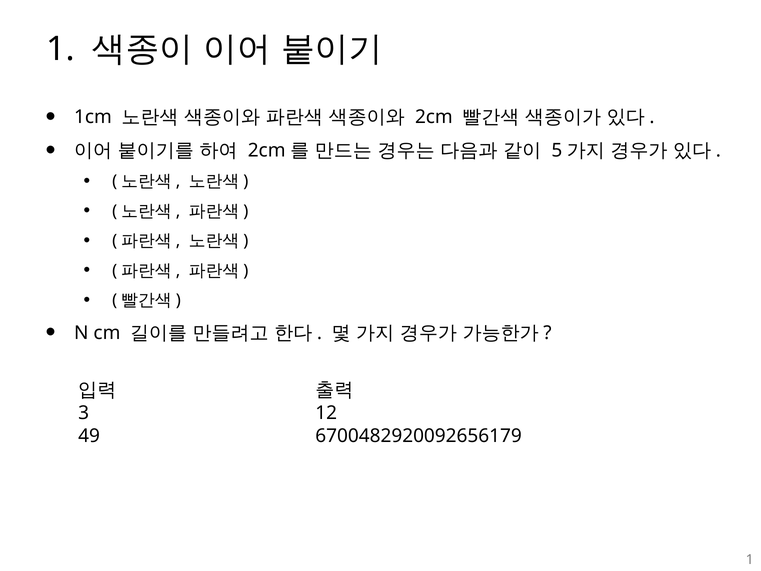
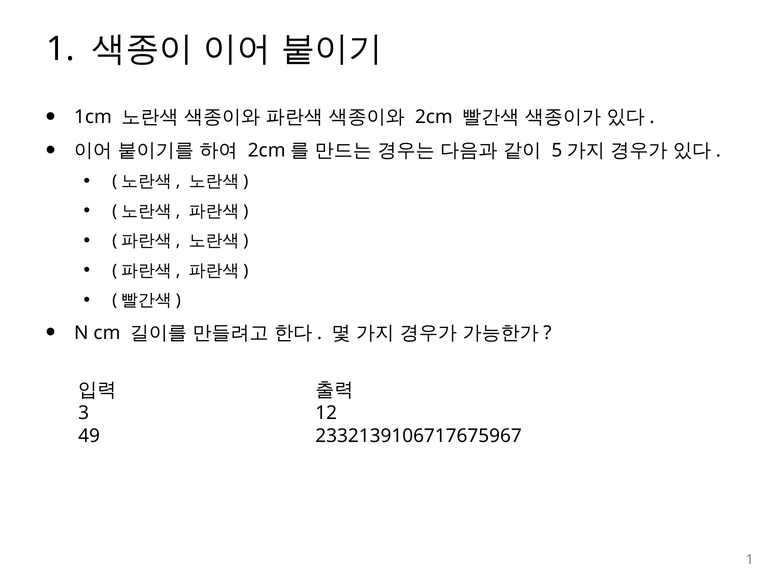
6700482920092656179: 6700482920092656179 -> 2332139106717675967
